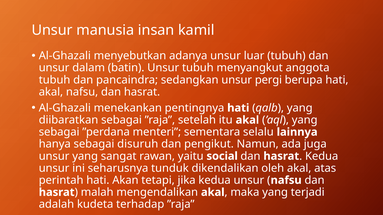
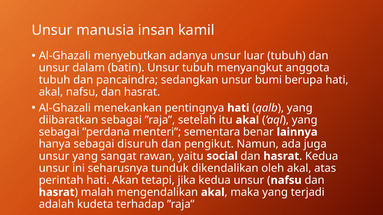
pergi: pergi -> bumi
selalu: selalu -> benar
